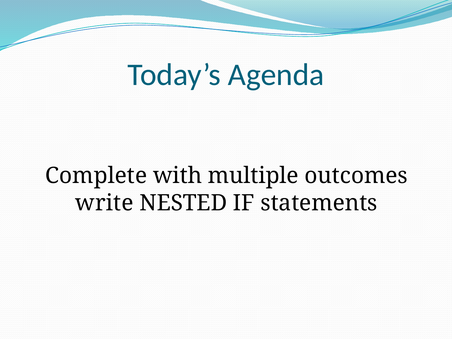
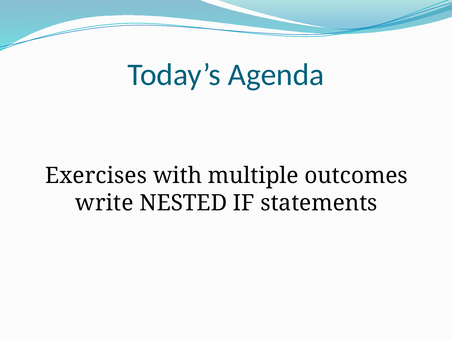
Complete: Complete -> Exercises
